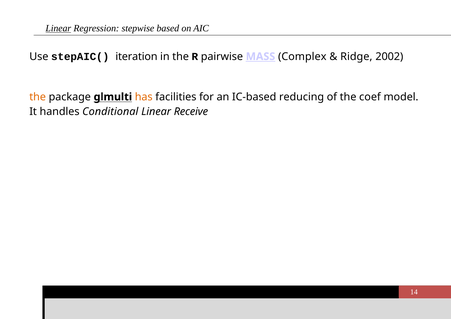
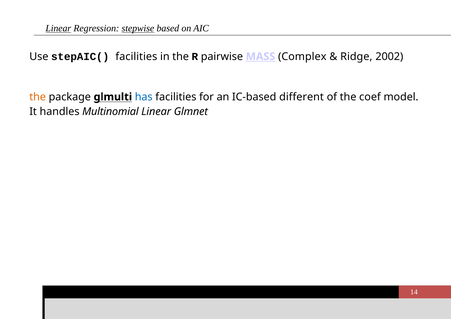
stepwise underline: none -> present
stepAIC( iteration: iteration -> facilities
has colour: orange -> blue
reducing: reducing -> different
Conditional: Conditional -> Multinomial
Receive: Receive -> Glmnet
